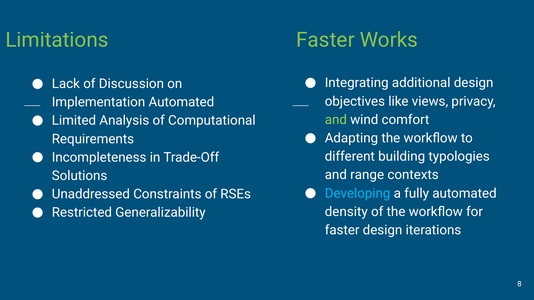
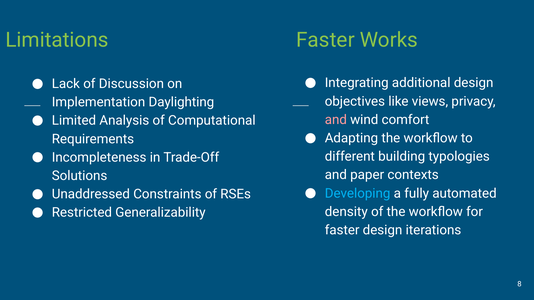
Implementation Automated: Automated -> Daylighting
and at (336, 120) colour: light green -> pink
range: range -> paper
